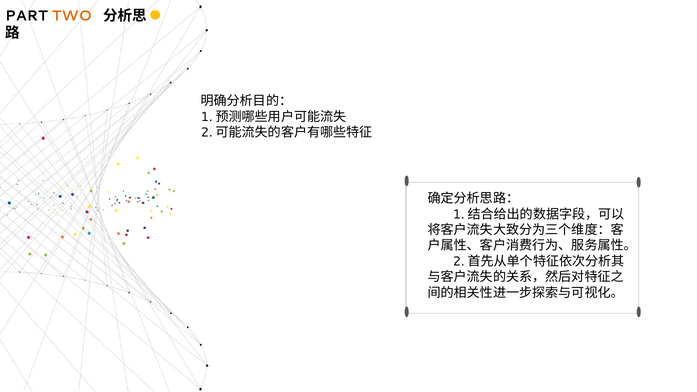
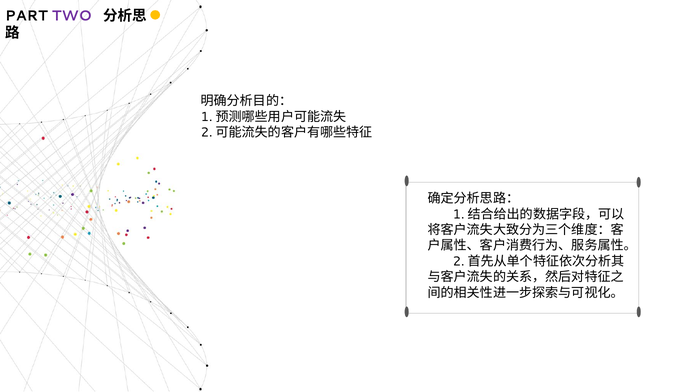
TWO colour: orange -> purple
